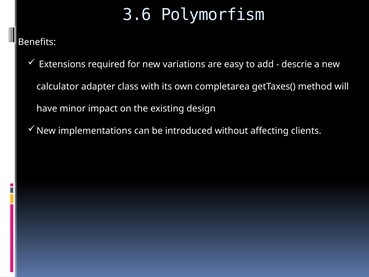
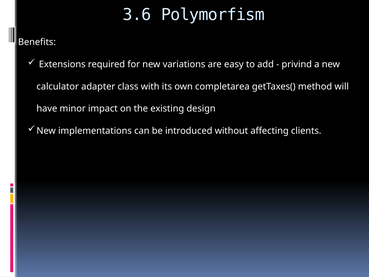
descrie: descrie -> privind
